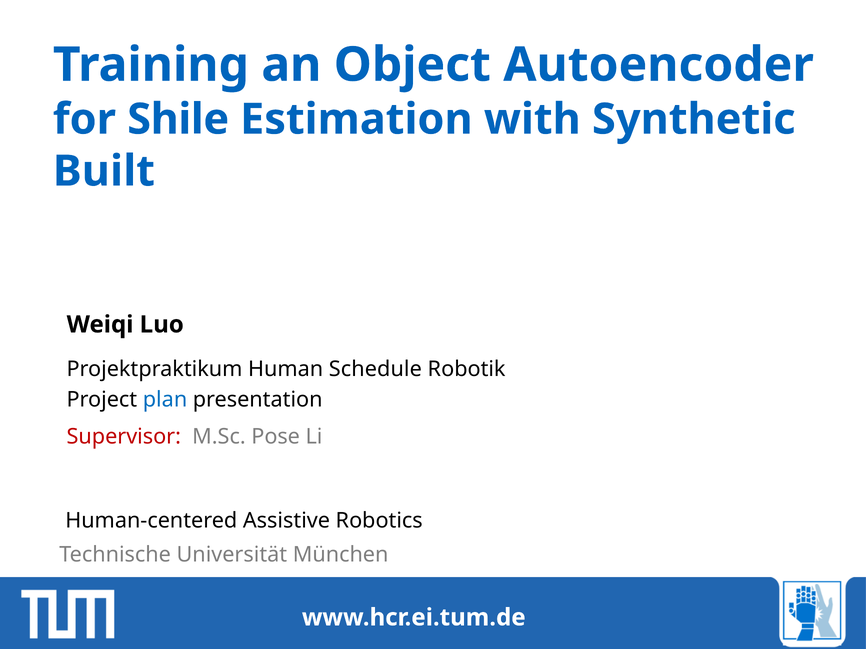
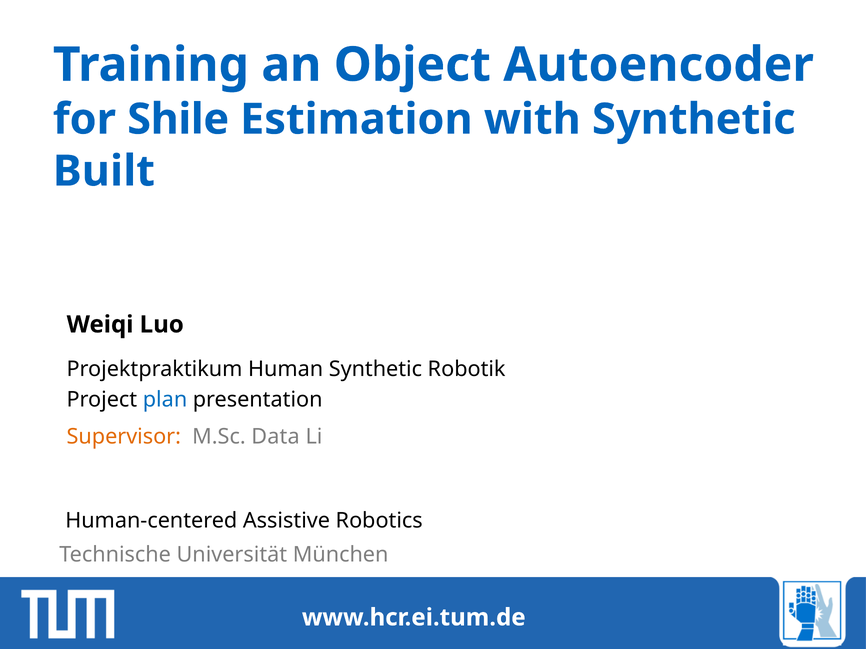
Human Schedule: Schedule -> Synthetic
Supervisor colour: red -> orange
Pose: Pose -> Data
